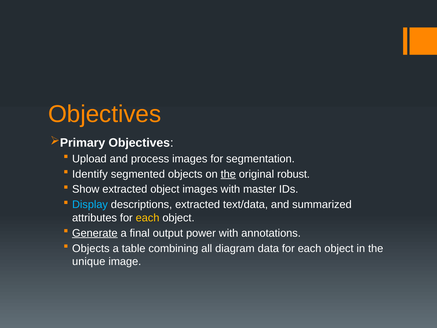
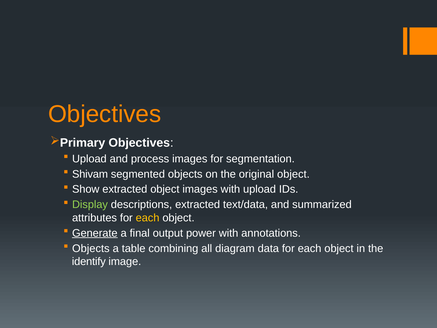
Identify: Identify -> Shivam
the at (228, 174) underline: present -> none
original robust: robust -> object
with master: master -> upload
Display colour: light blue -> light green
unique: unique -> identify
